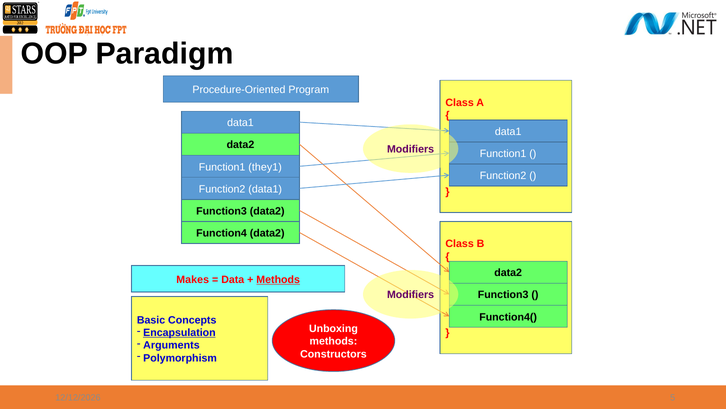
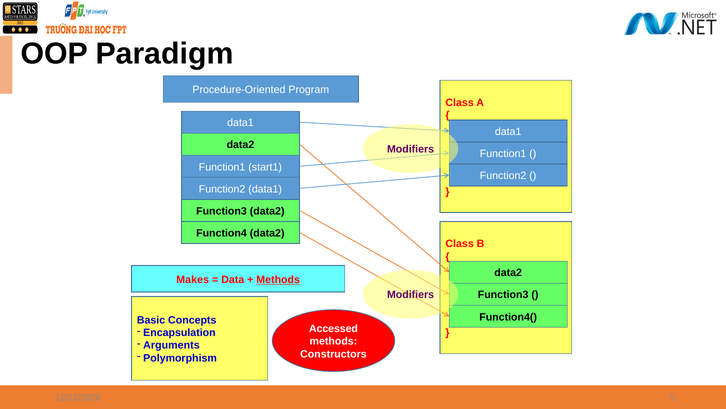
they1: they1 -> start1
Unboxing: Unboxing -> Accessed
Encapsulation underline: present -> none
